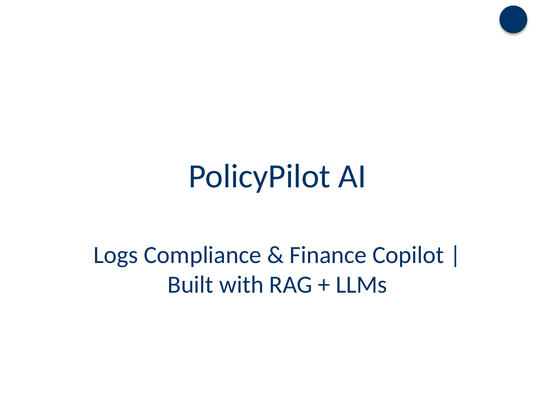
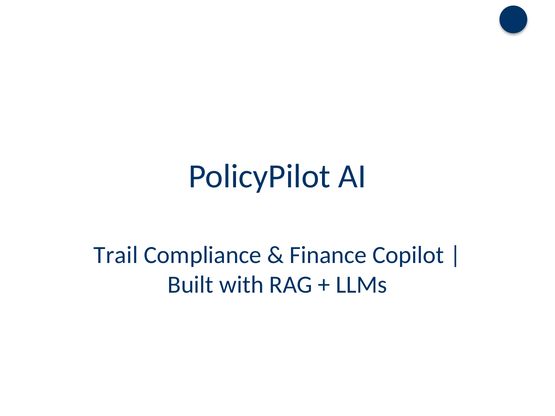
Logs: Logs -> Trail
